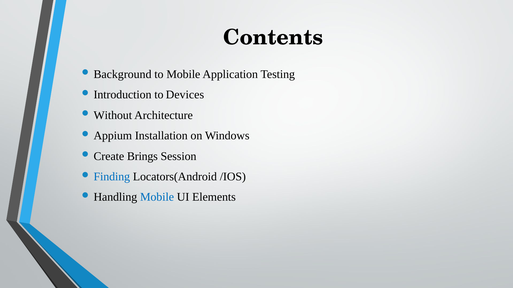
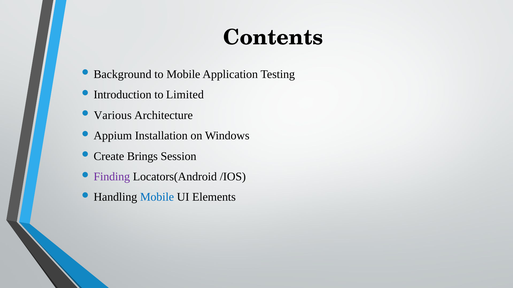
Devices: Devices -> Limited
Without: Without -> Various
Finding colour: blue -> purple
